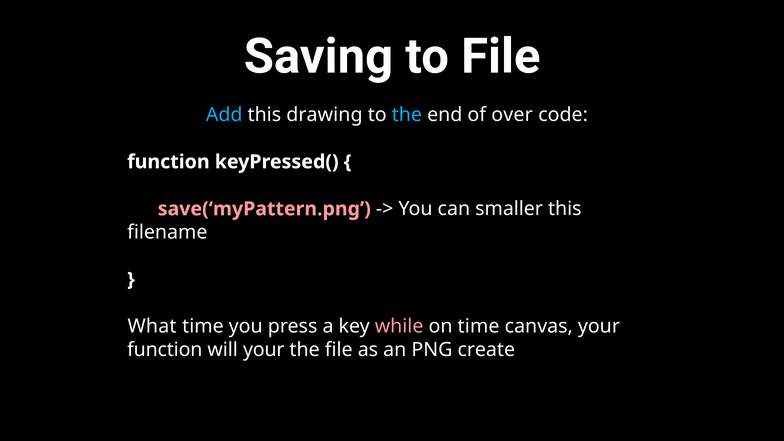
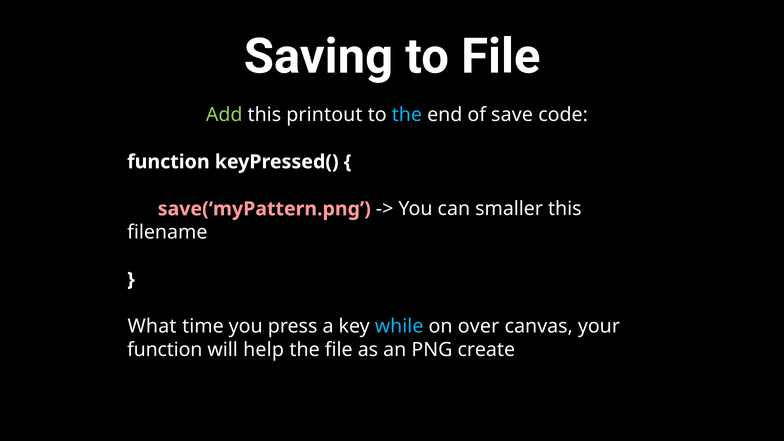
Add colour: light blue -> light green
drawing: drawing -> printout
over: over -> save
while colour: pink -> light blue
on time: time -> over
will your: your -> help
